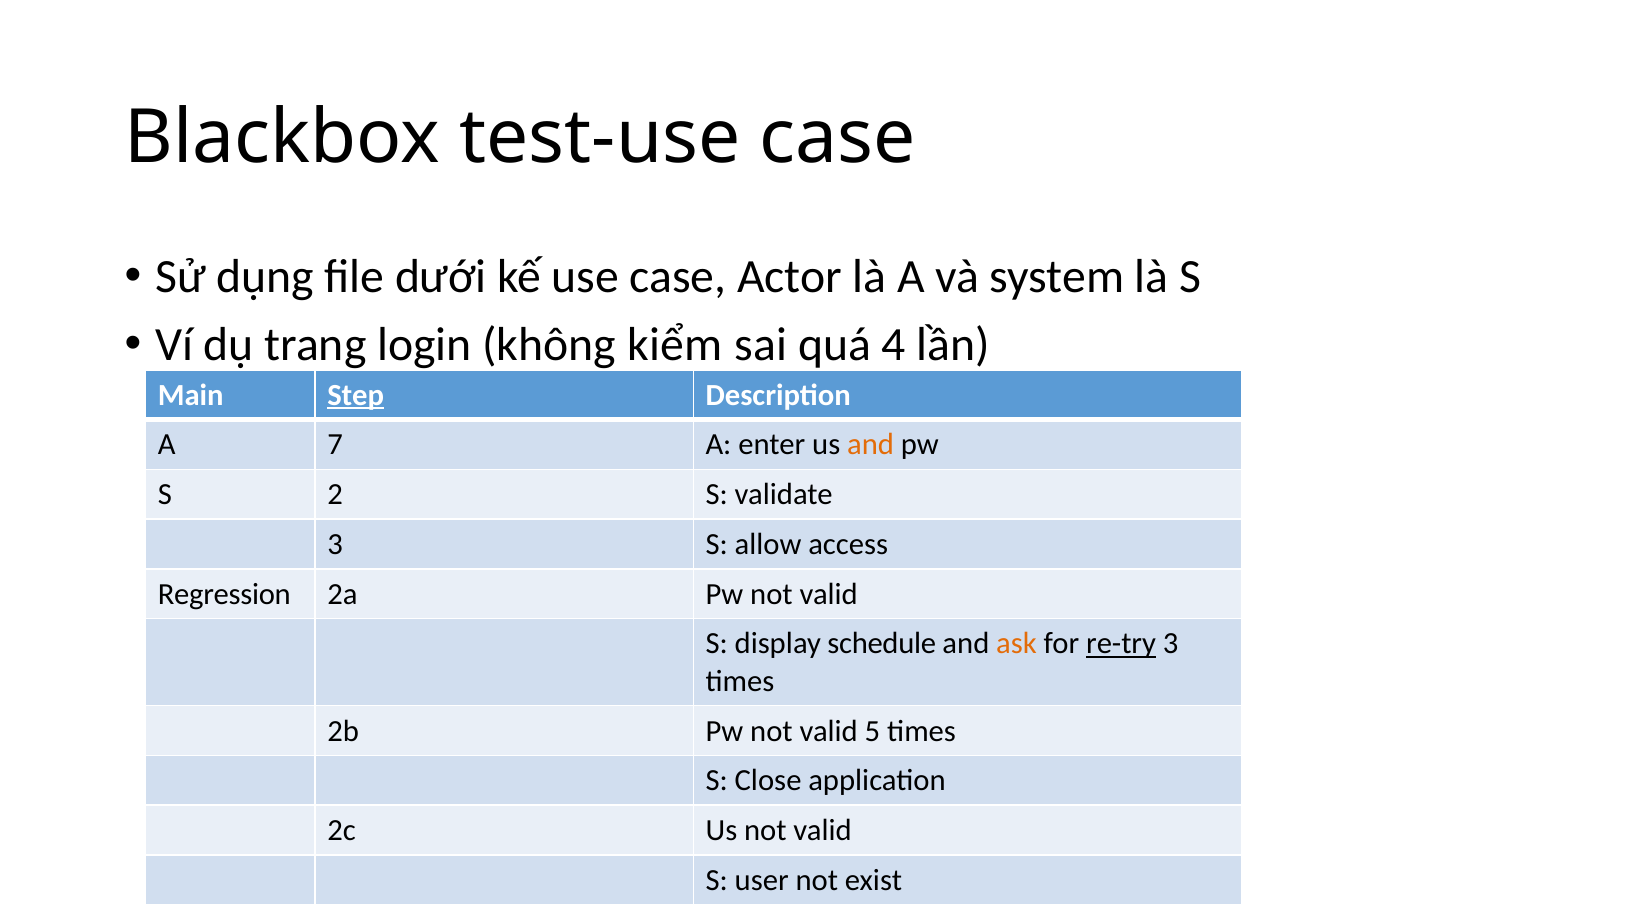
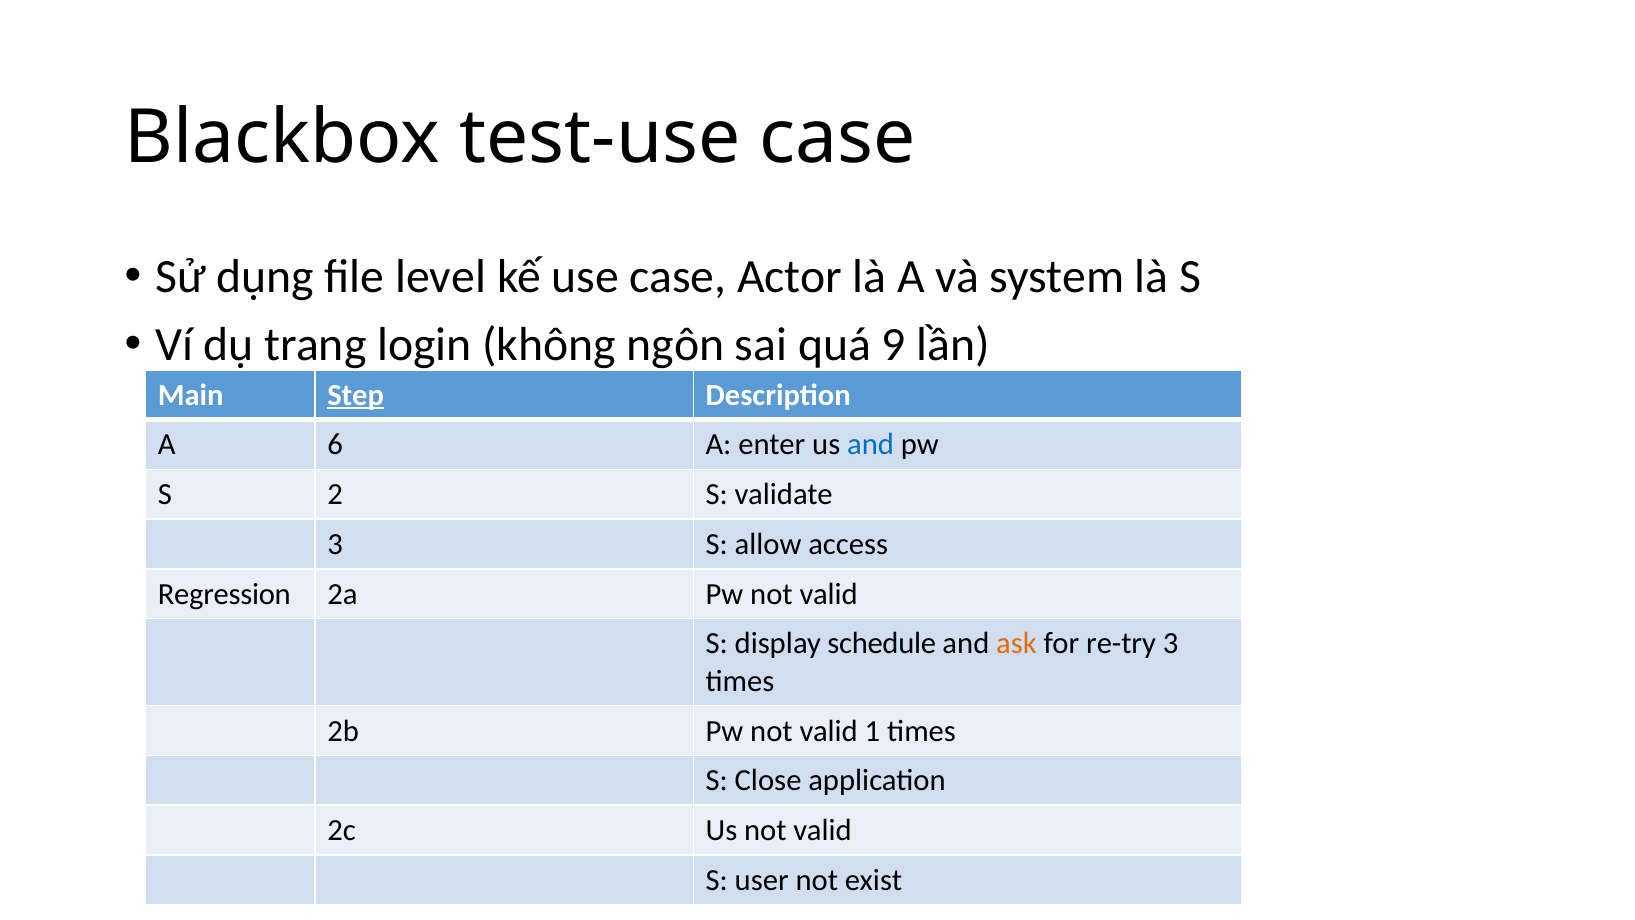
dưới: dưới -> level
kiểm: kiểm -> ngôn
4: 4 -> 9
7: 7 -> 6
and at (871, 445) colour: orange -> blue
re-try underline: present -> none
5: 5 -> 1
